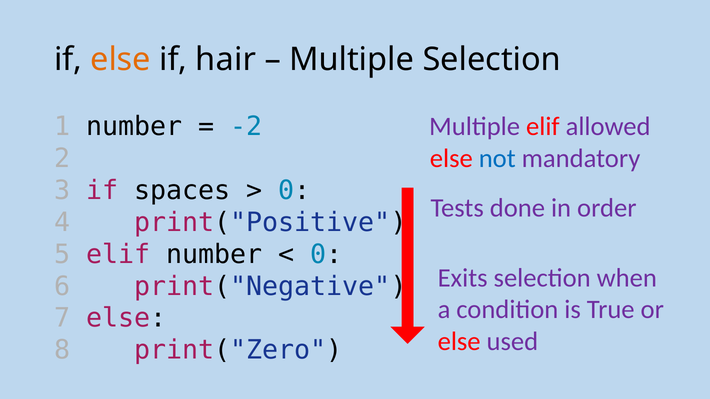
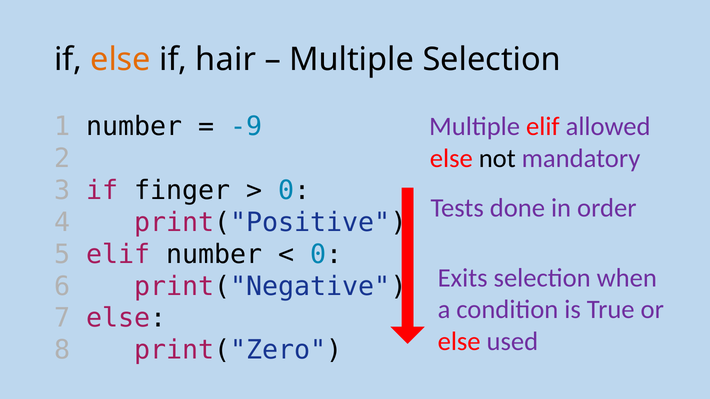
-2: -2 -> -9
not colour: blue -> black
spaces: spaces -> finger
